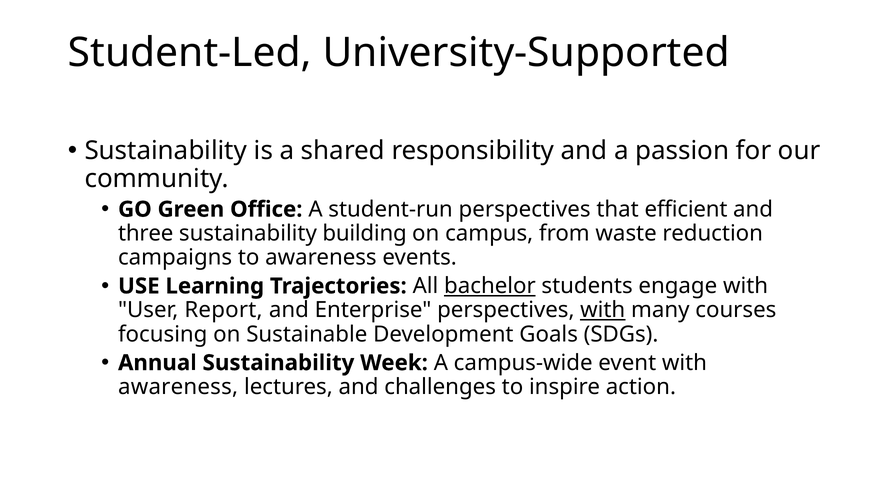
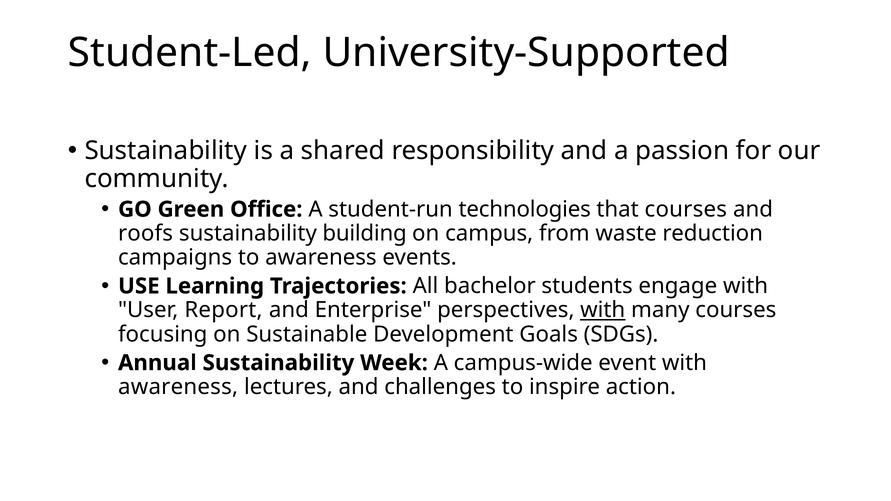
student-run perspectives: perspectives -> technologies
that efficient: efficient -> courses
three: three -> roofs
bachelor underline: present -> none
